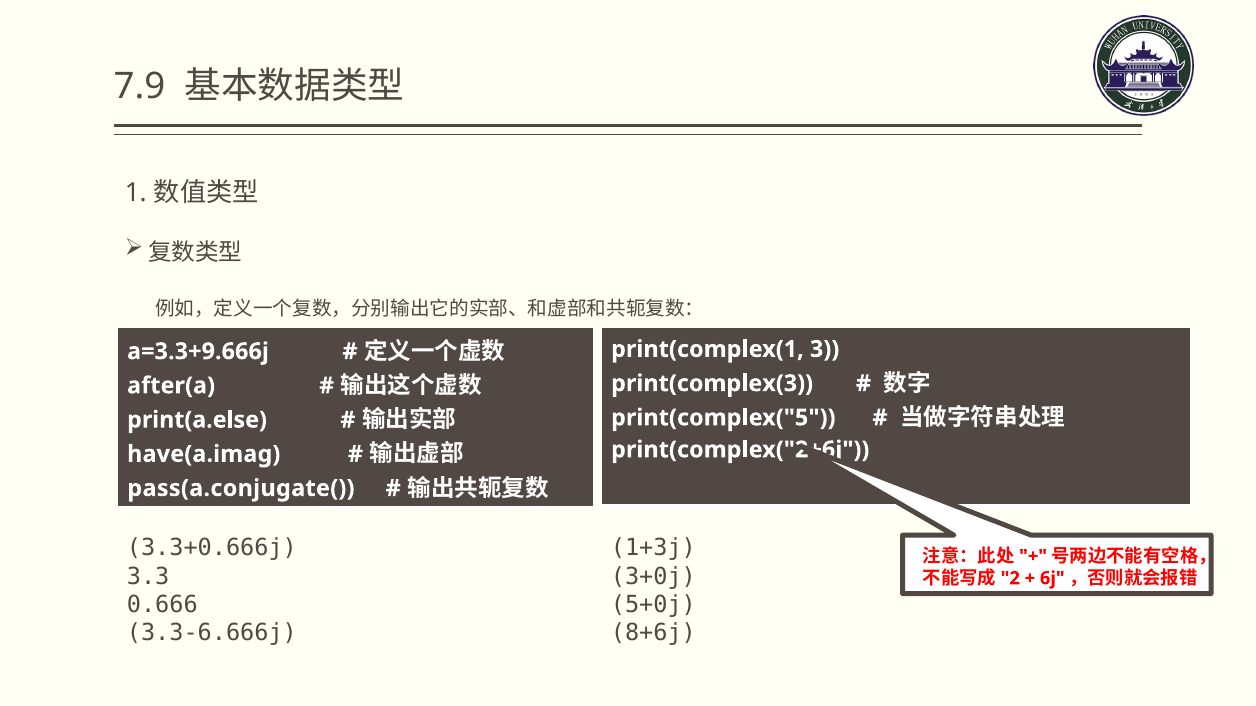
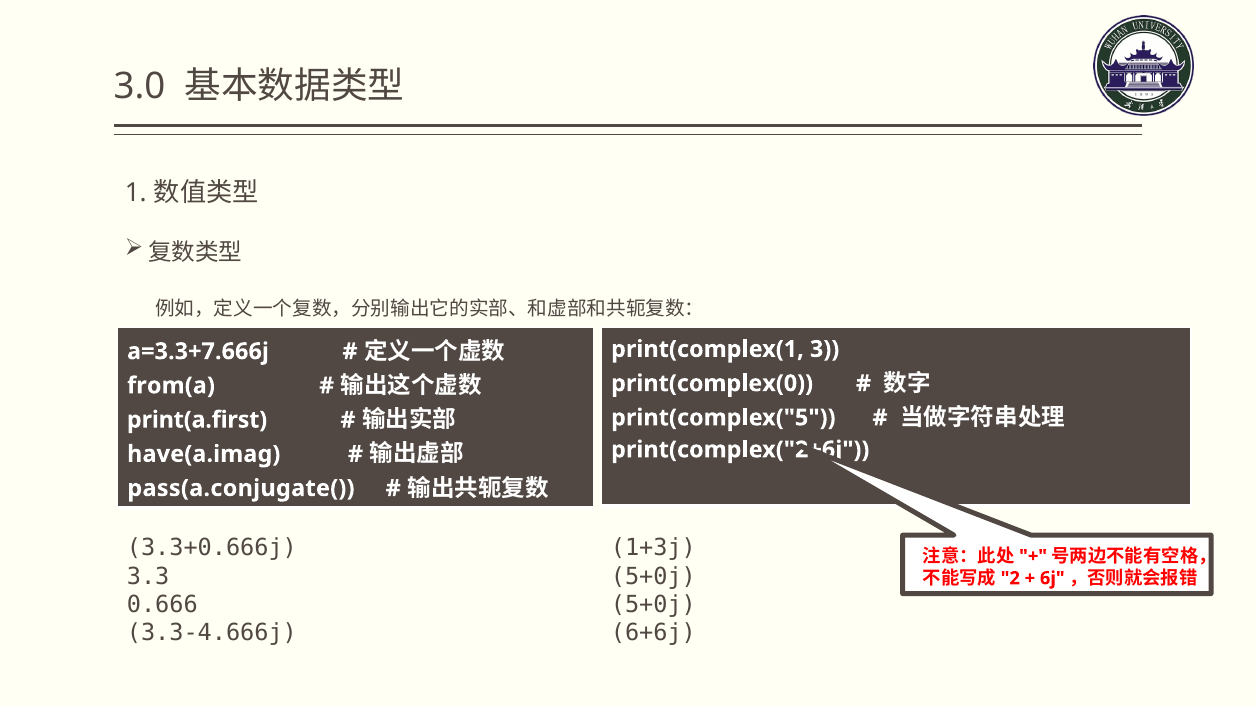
7.9: 7.9 -> 3.0
a=3.3+9.666j: a=3.3+9.666j -> a=3.3+7.666j
print(complex(3: print(complex(3 -> print(complex(0
after(a: after(a -> from(a
print(a.else: print(a.else -> print(a.first
3+0j at (653, 577): 3+0j -> 5+0j
3.3-6.666j: 3.3-6.666j -> 3.3-4.666j
8+6j: 8+6j -> 6+6j
